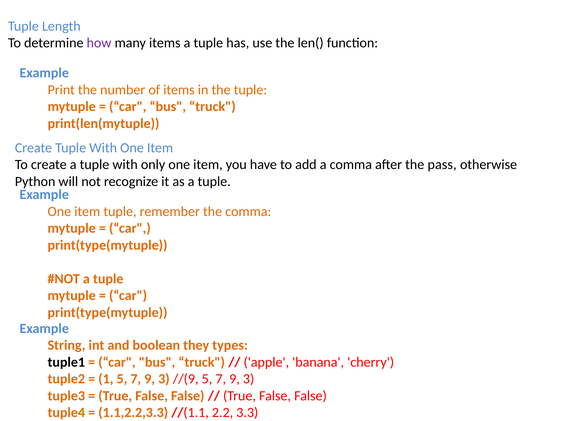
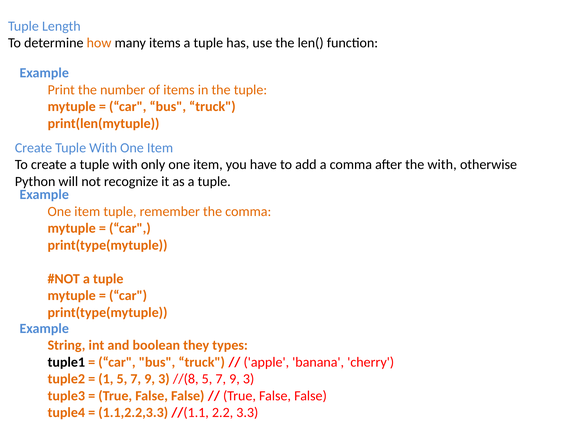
how colour: purple -> orange
the pass: pass -> with
//(9: //(9 -> //(8
